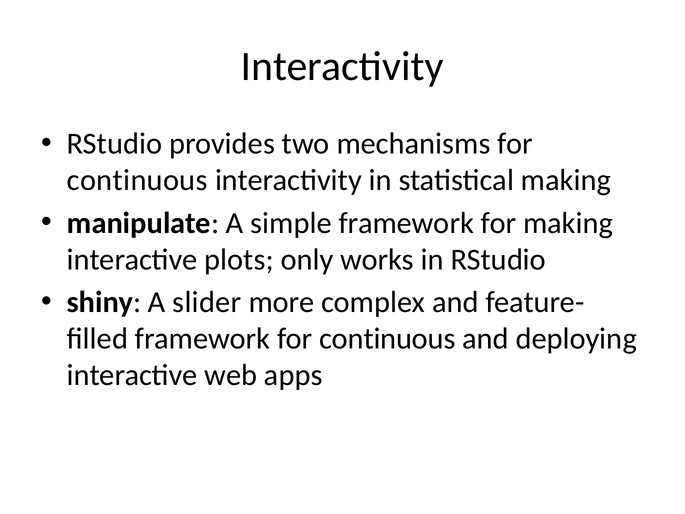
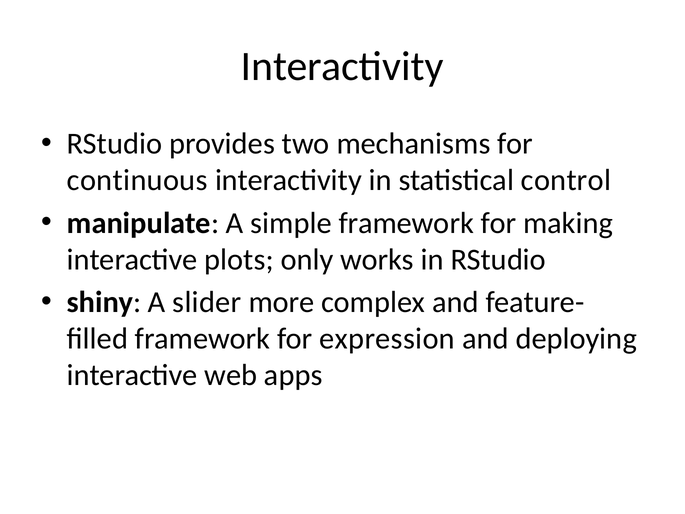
statistical making: making -> control
framework for continuous: continuous -> expression
